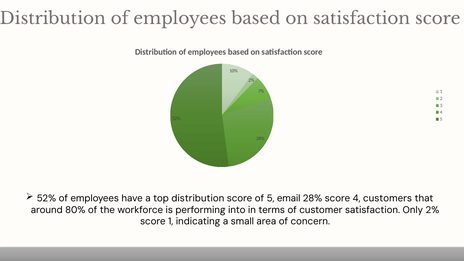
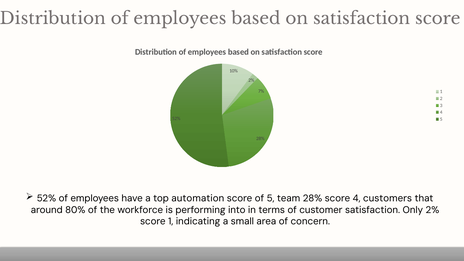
top distribution: distribution -> automation
email: email -> team
